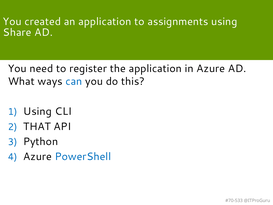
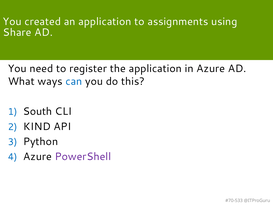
Using at (37, 111): Using -> South
THAT: THAT -> KIND
PowerShell colour: blue -> purple
